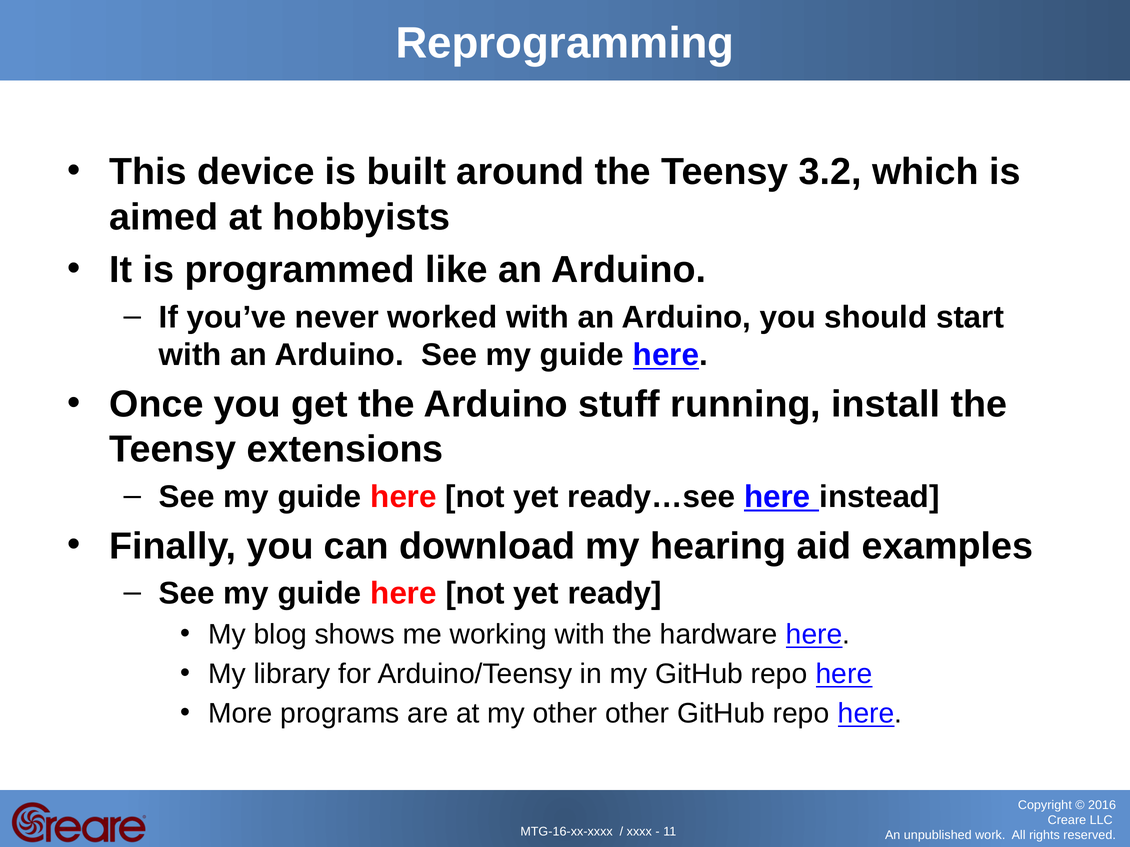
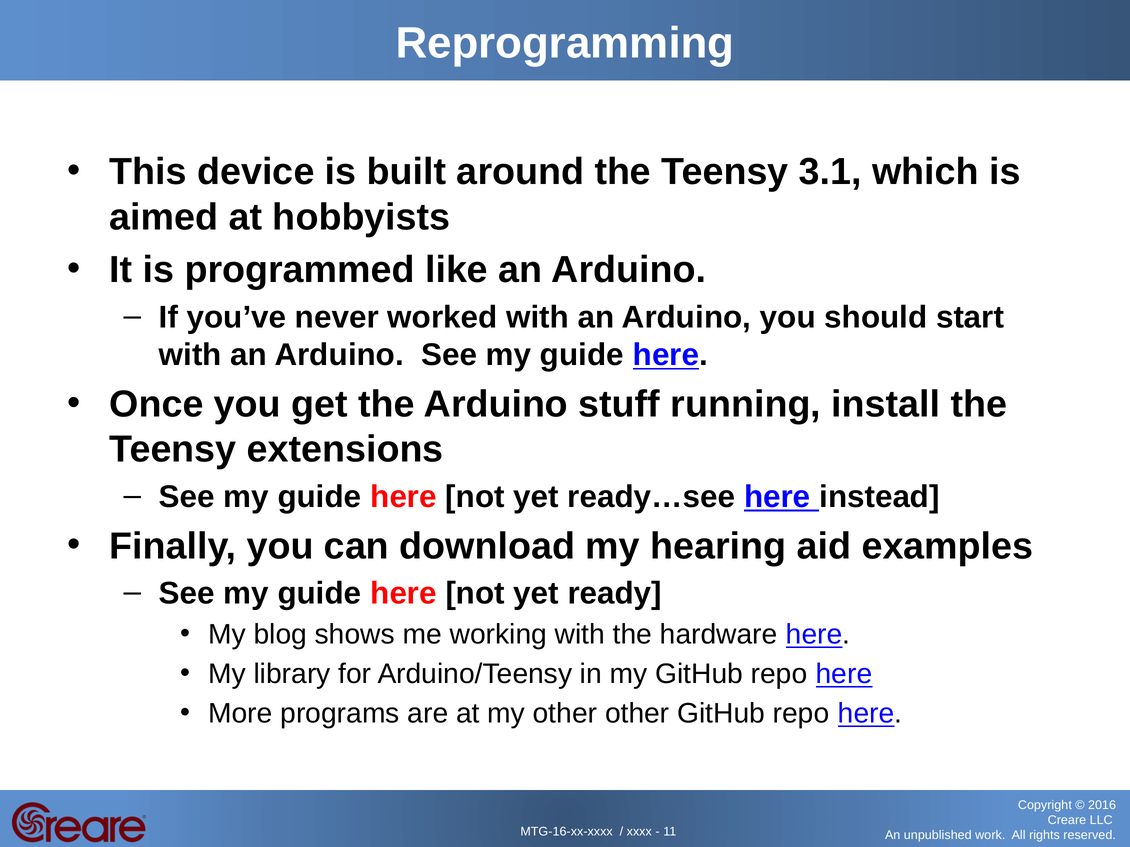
3.2: 3.2 -> 3.1
